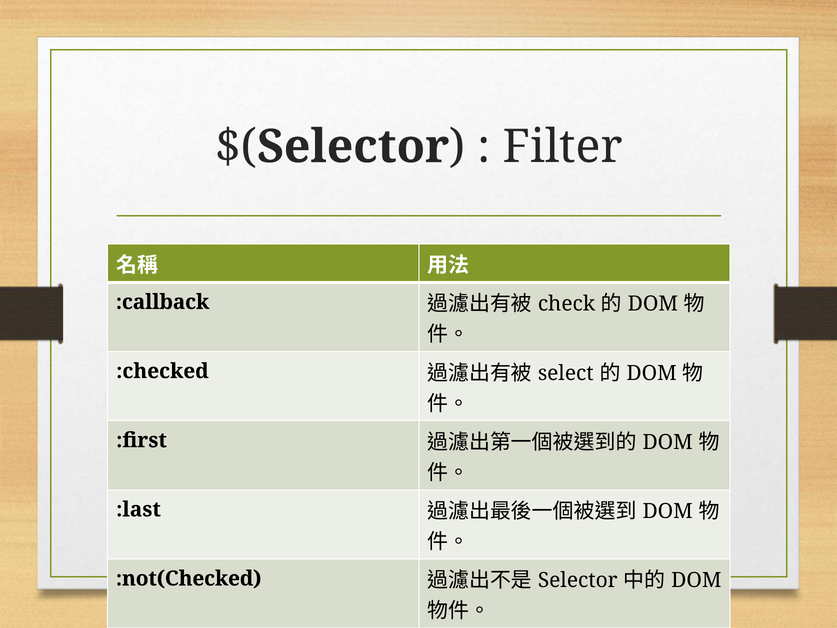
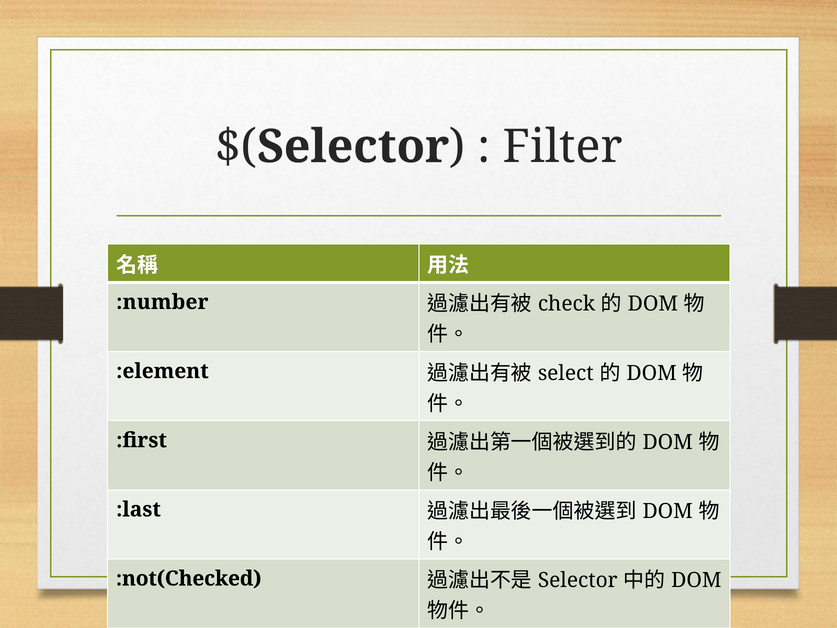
:callback: :callback -> :number
:checked: :checked -> :element
